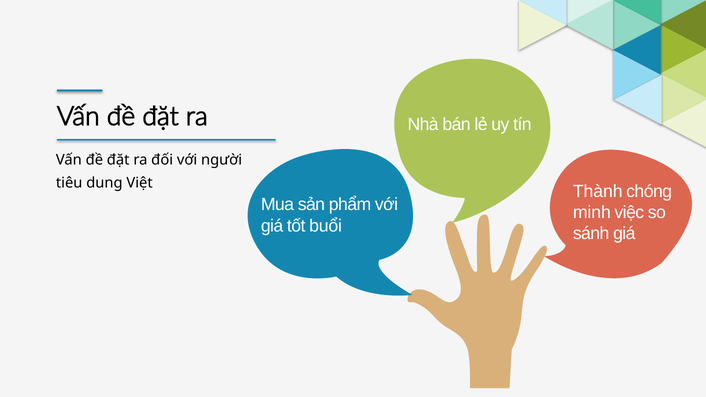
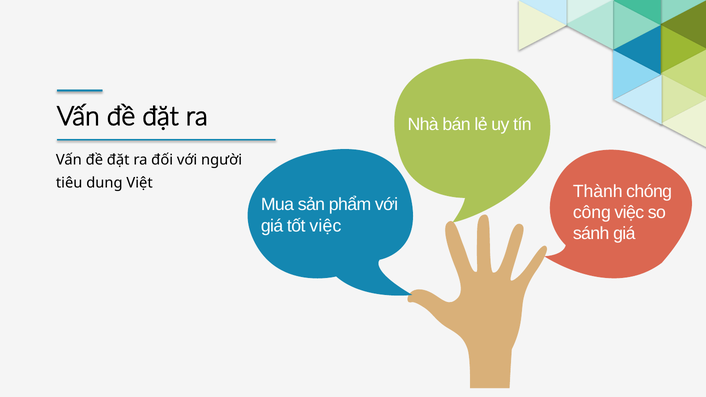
minh: minh -> công
tốt buổi: buổi -> việc
